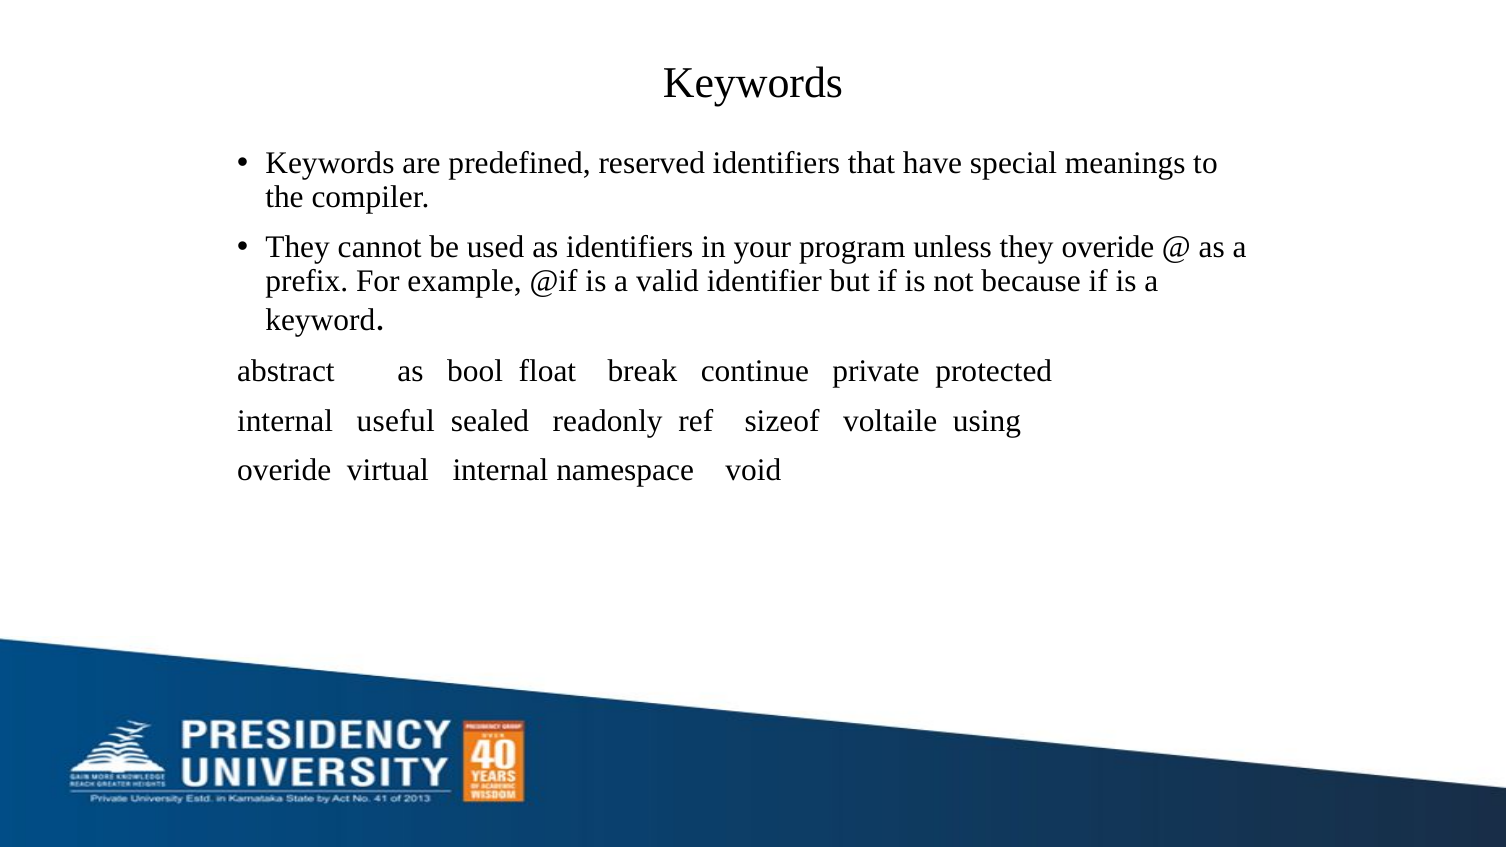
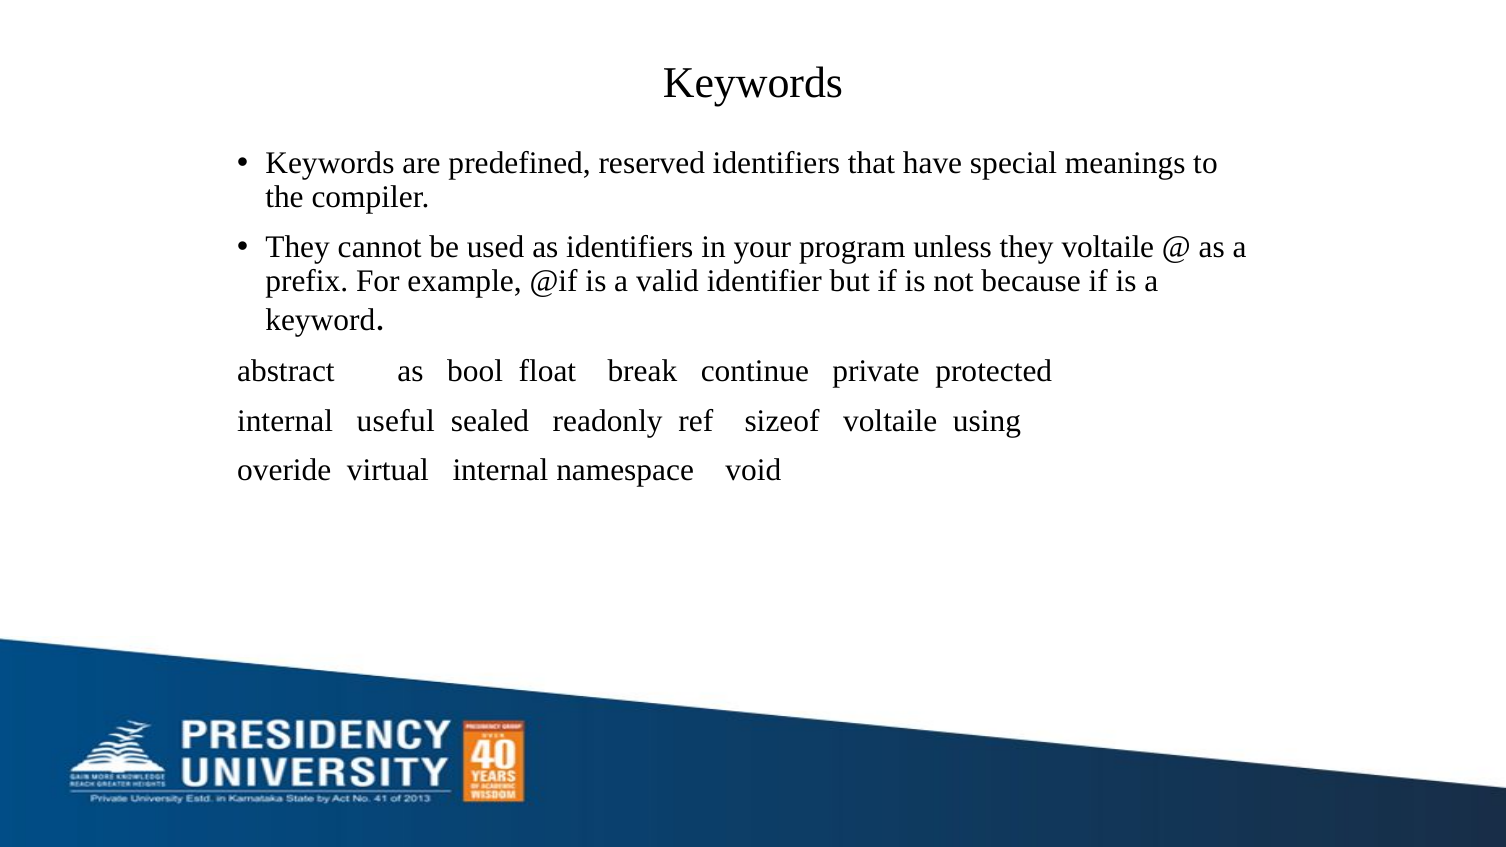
they overide: overide -> voltaile
